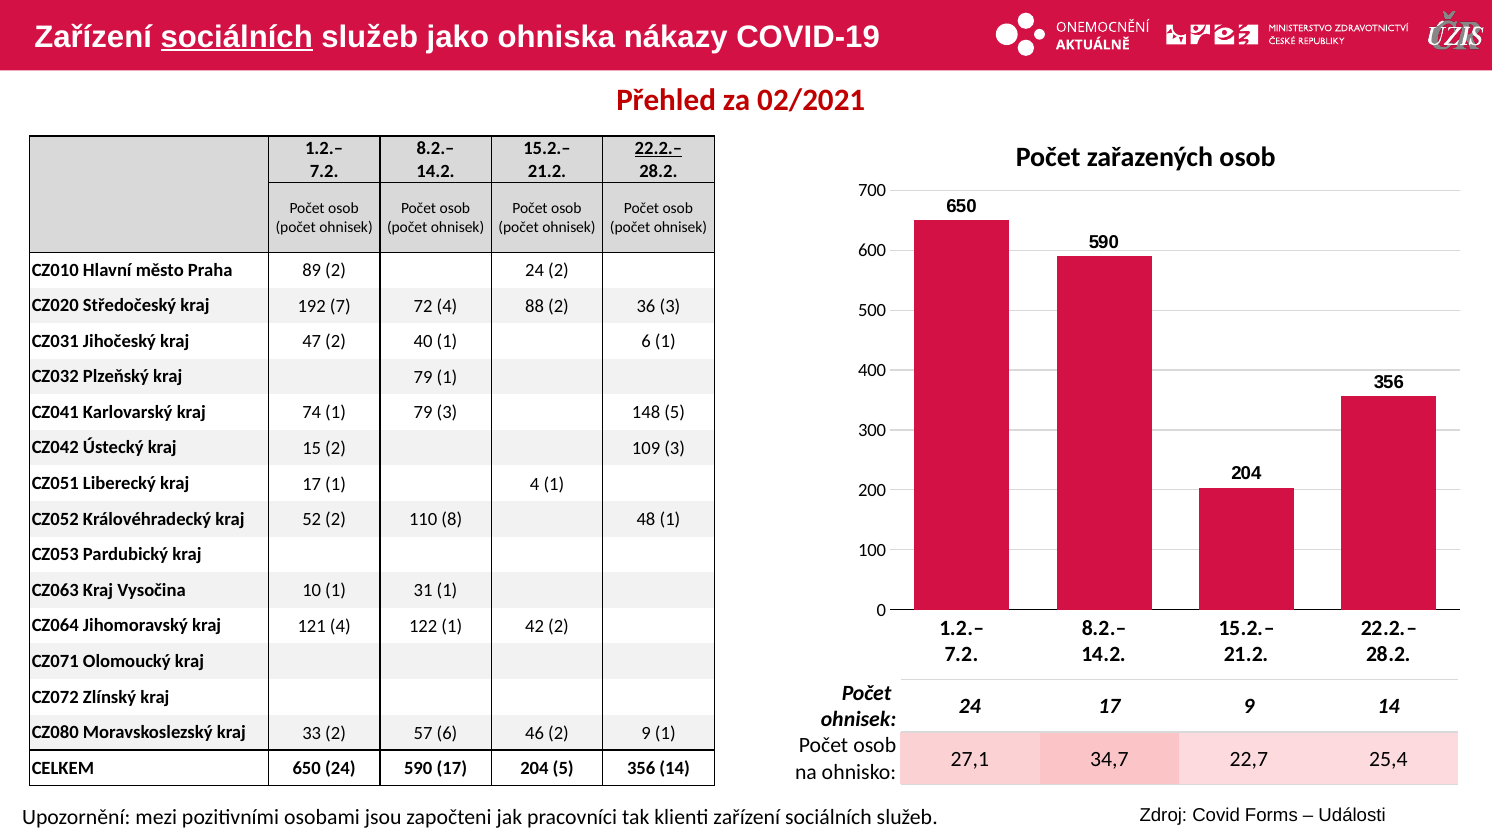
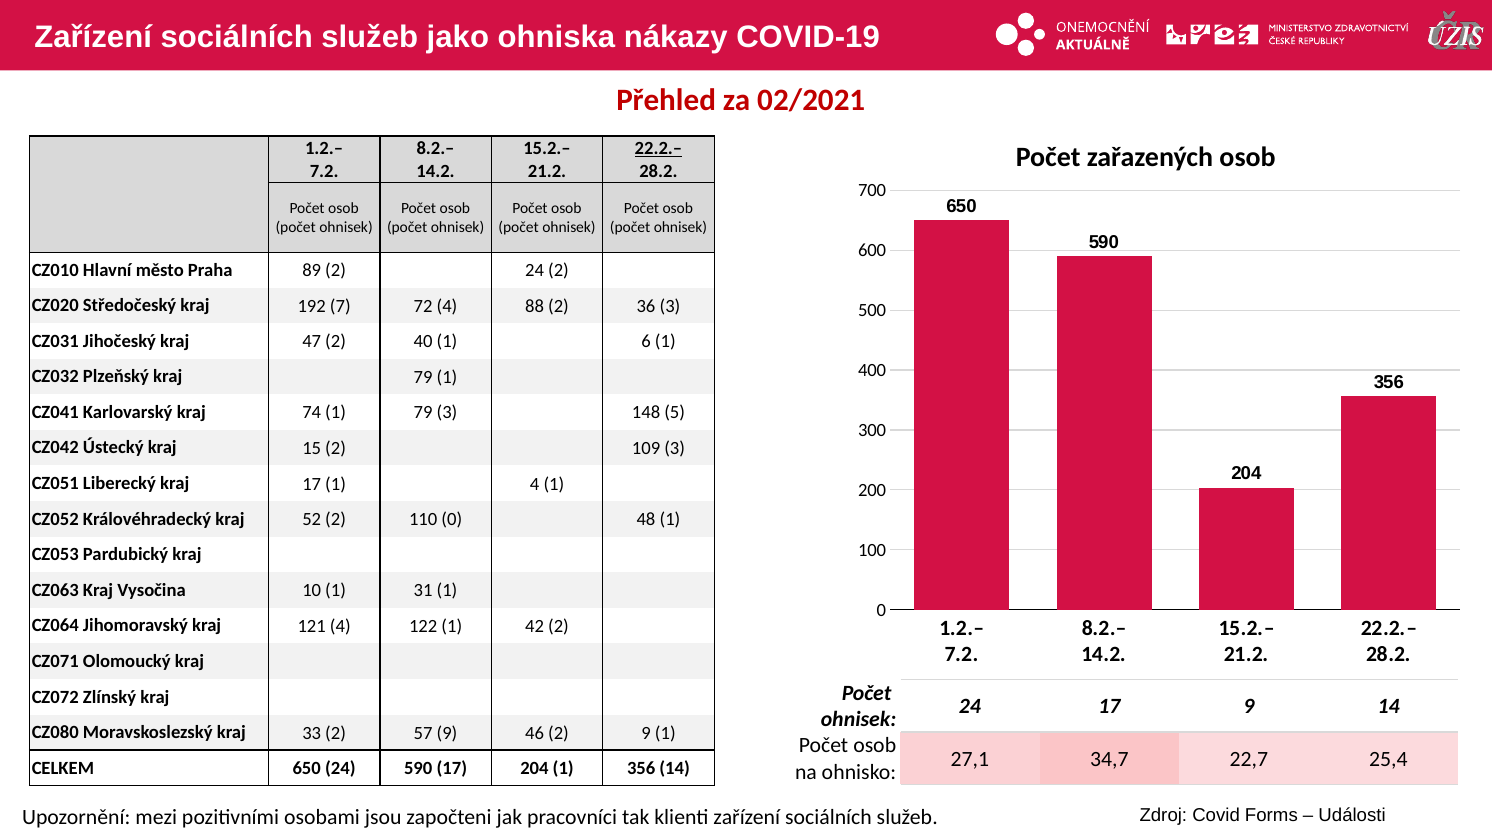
sociálních at (237, 37) underline: present -> none
110 8: 8 -> 0
57 6: 6 -> 9
204 5: 5 -> 1
